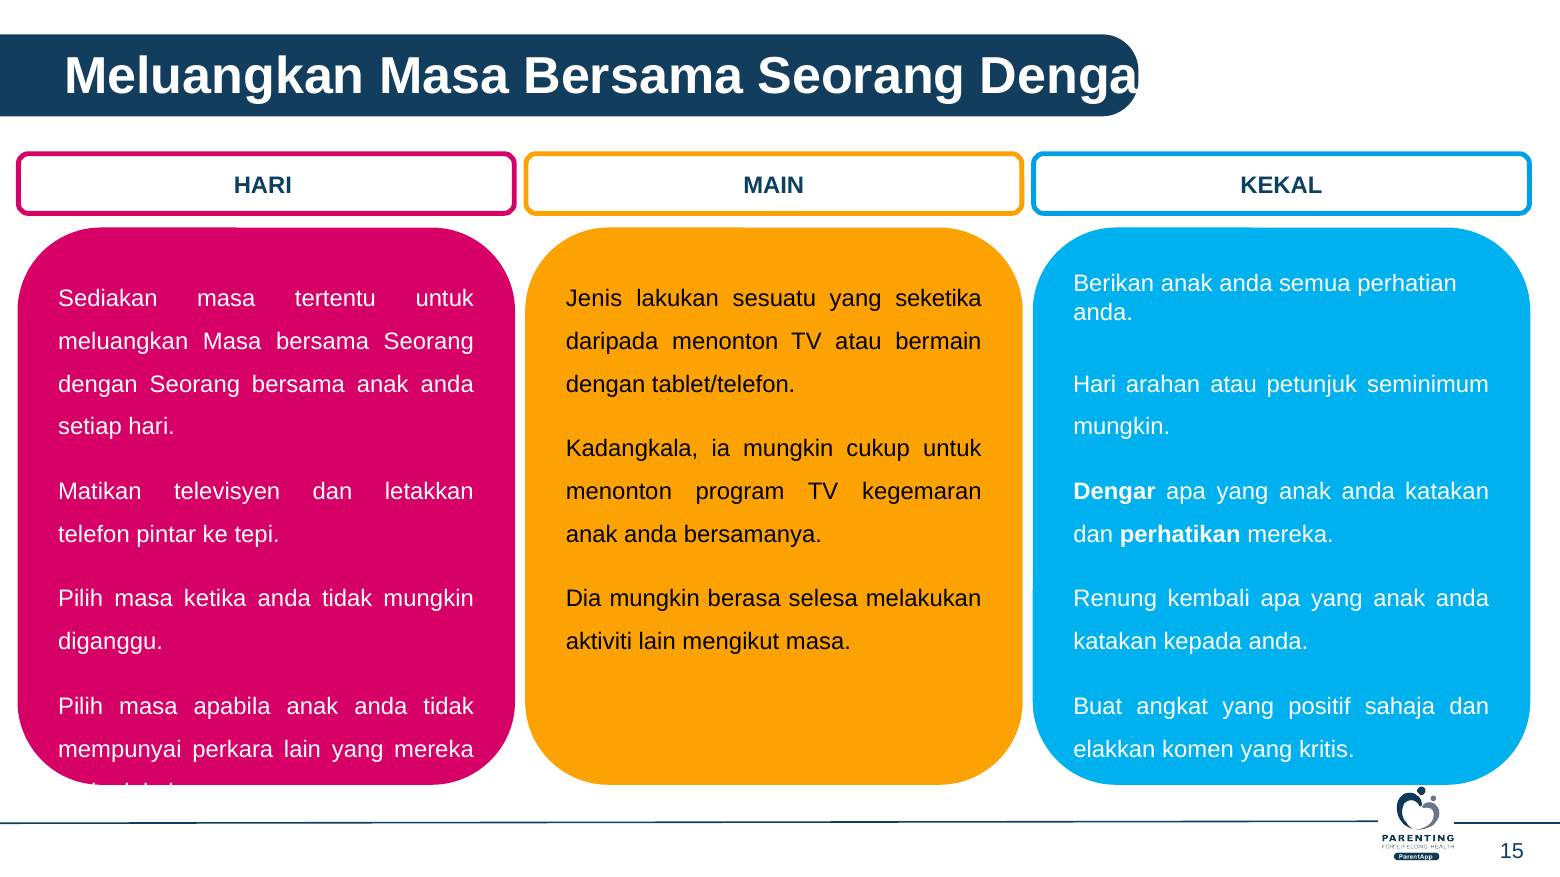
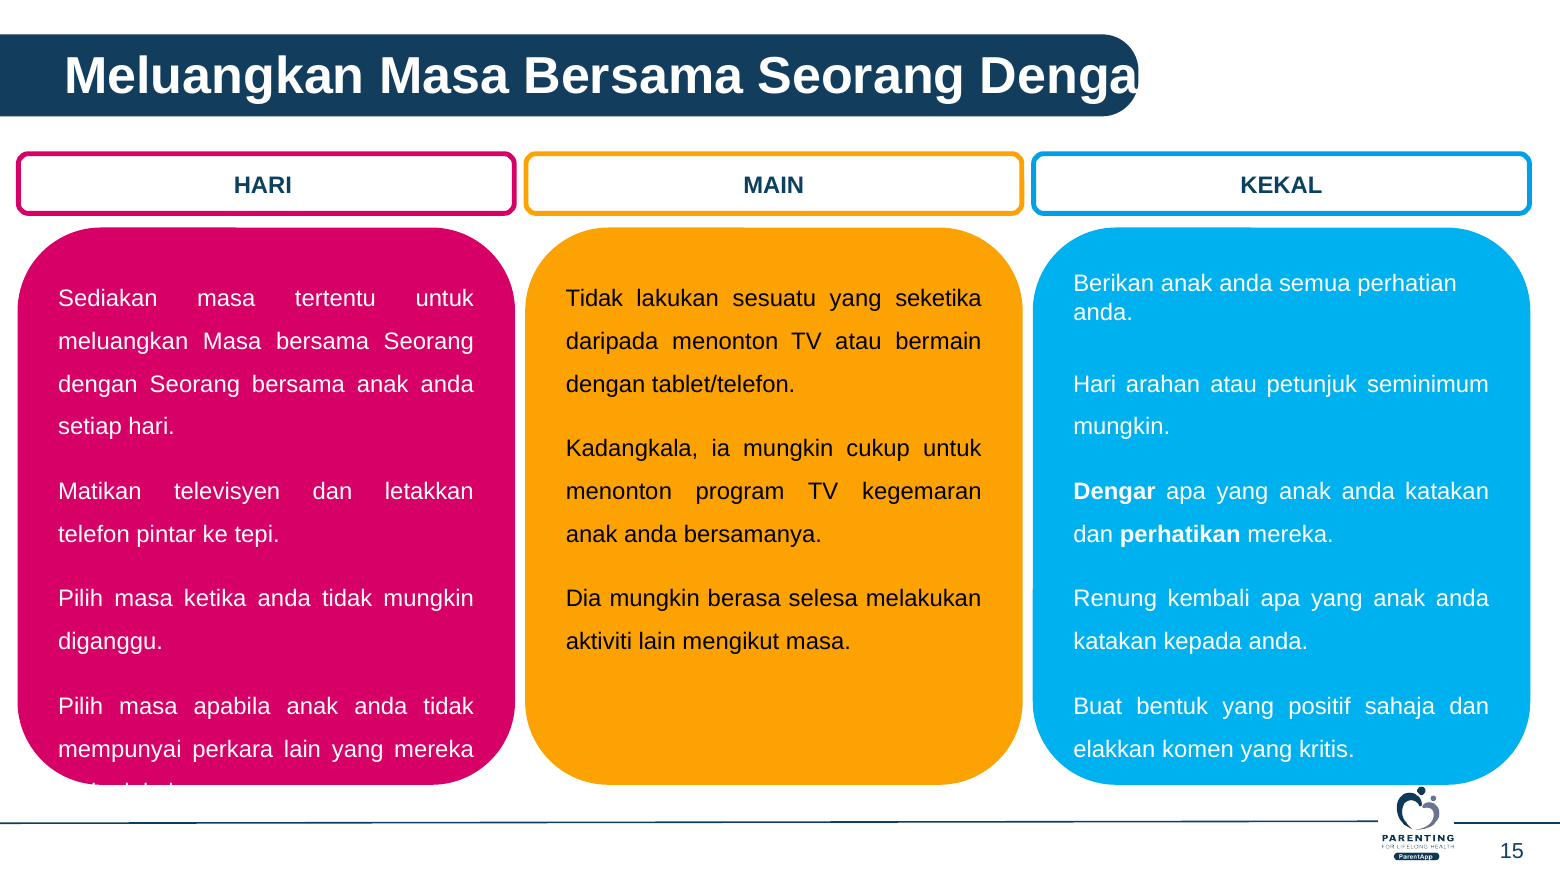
Jenis at (594, 299): Jenis -> Tidak
angkat: angkat -> bentuk
